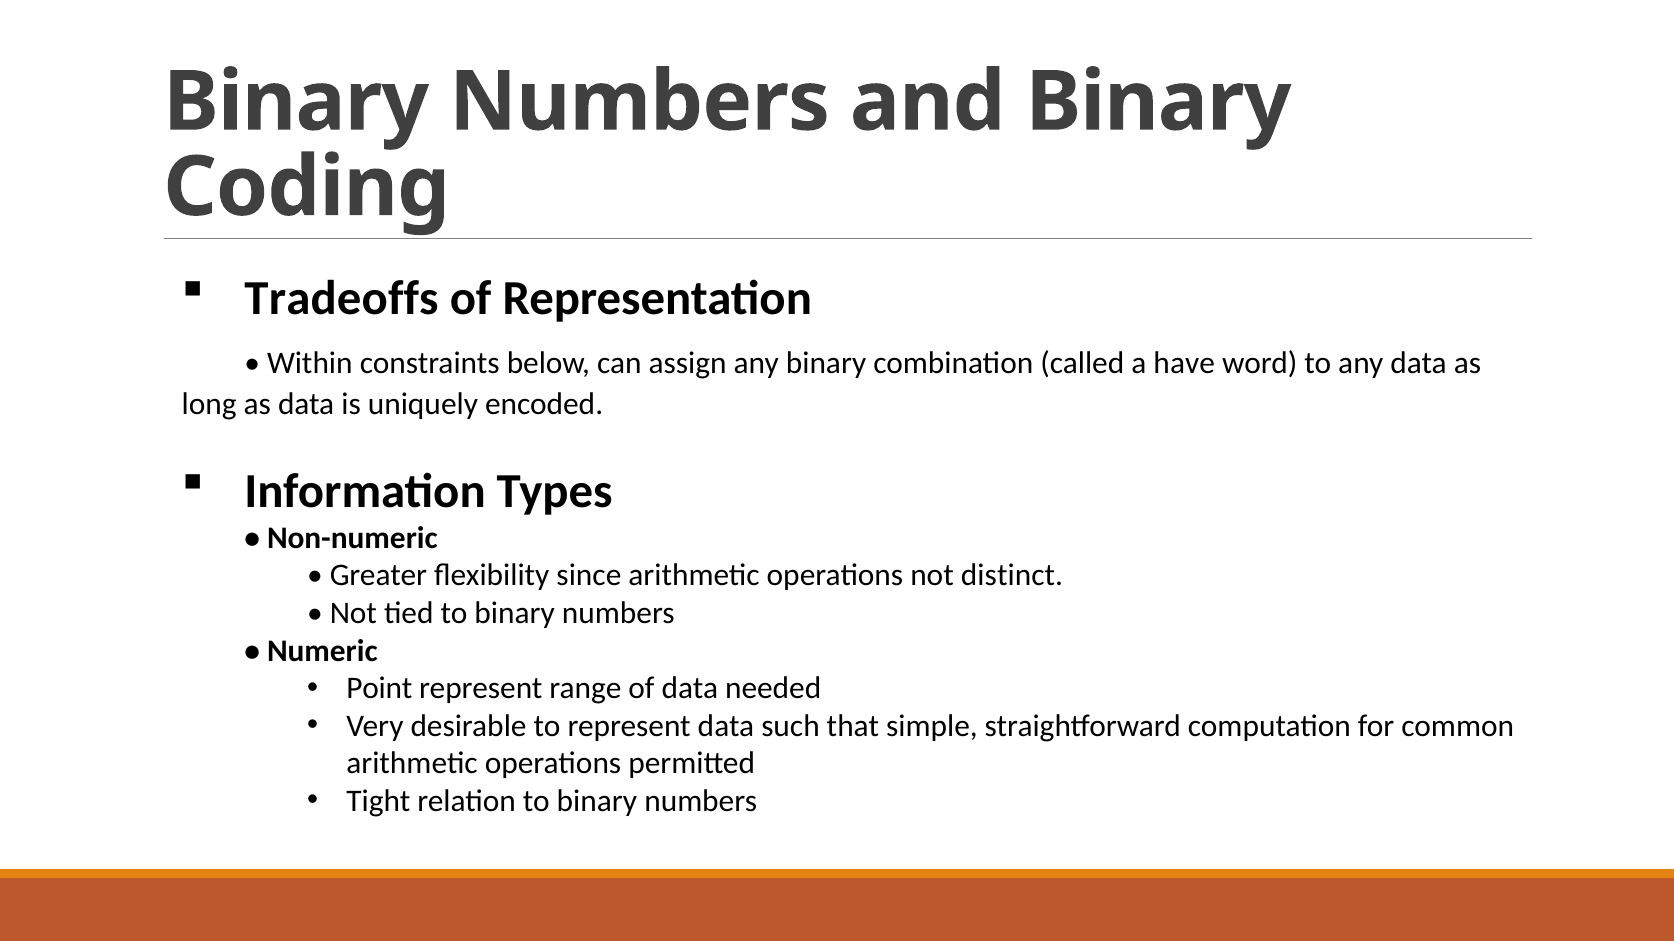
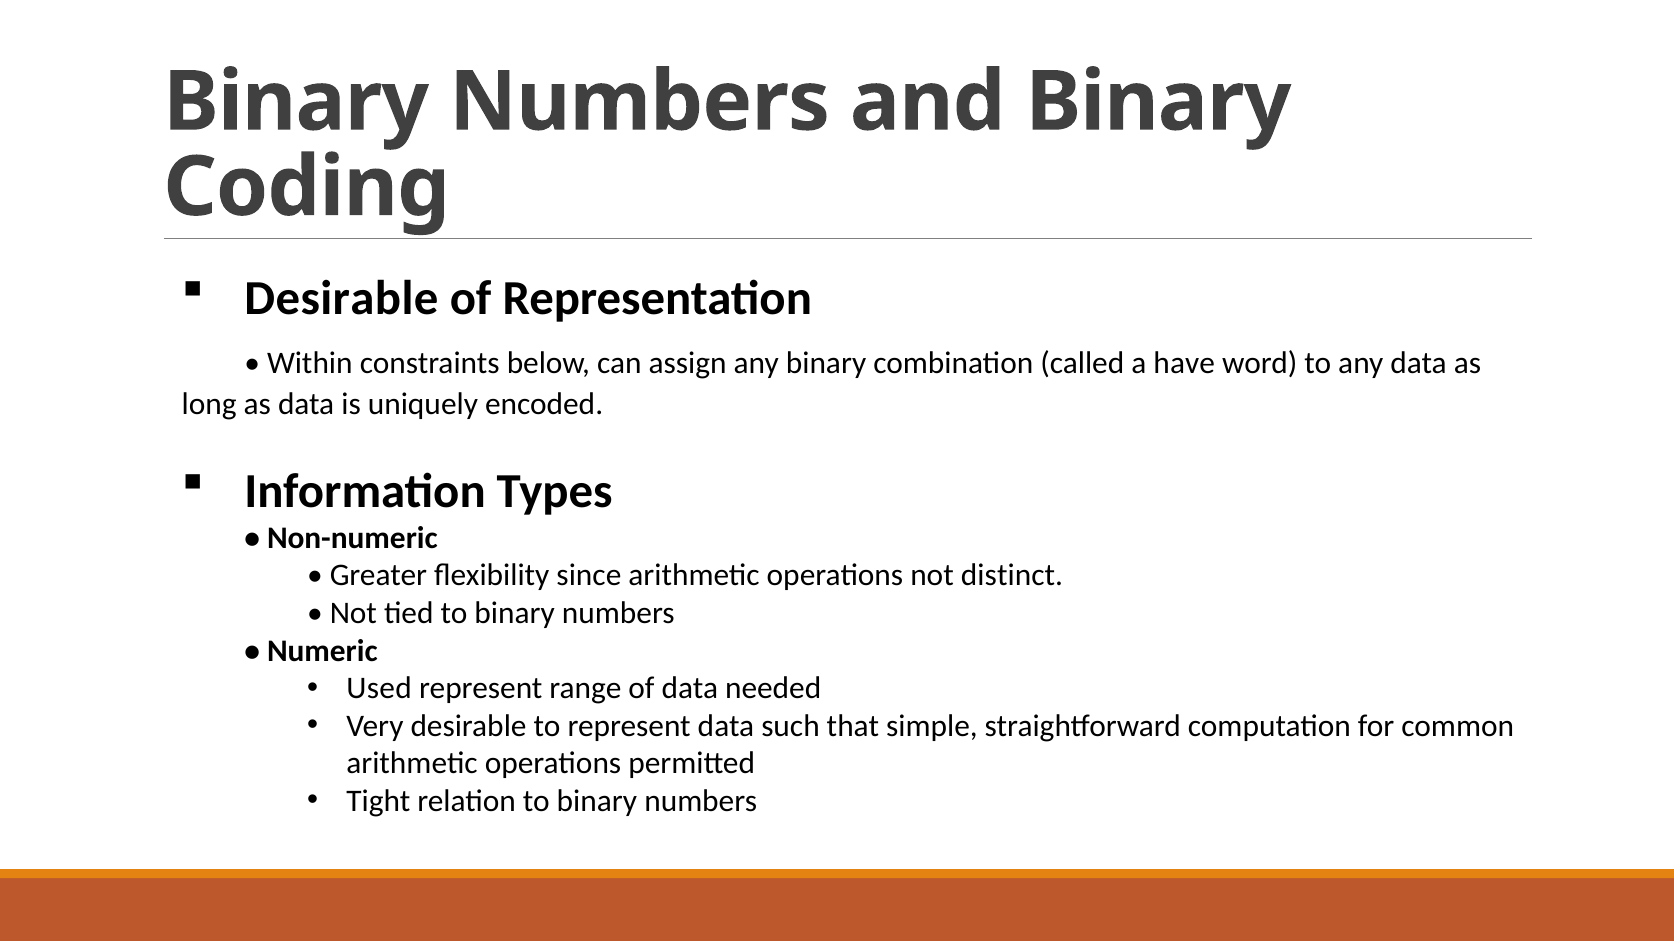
Tradeoffs at (342, 299): Tradeoffs -> Desirable
Point: Point -> Used
